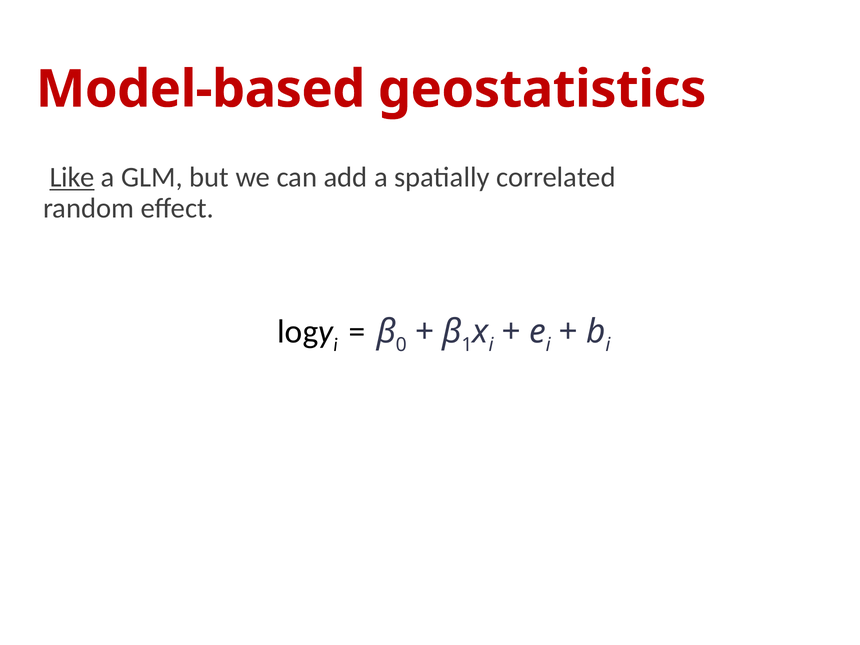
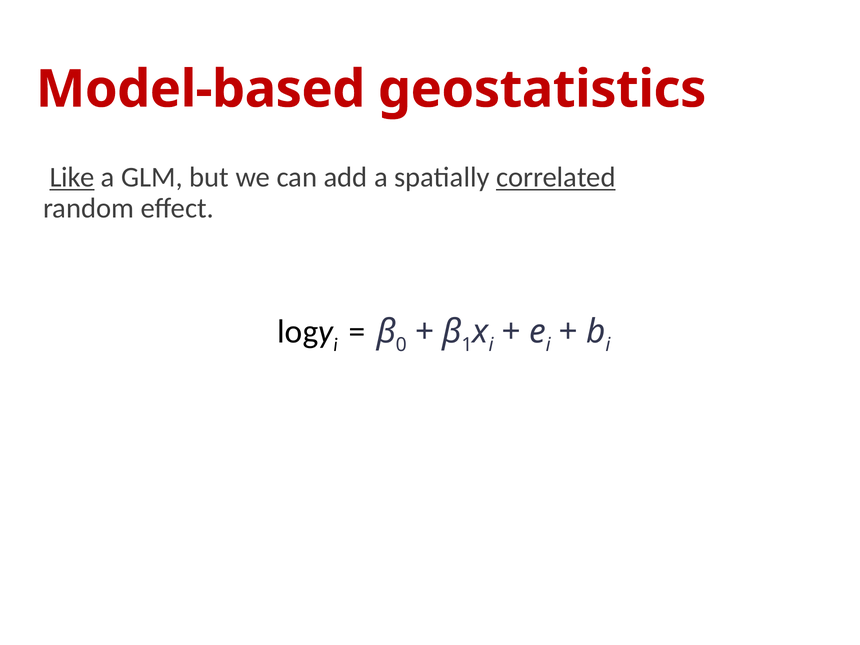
correlated underline: none -> present
